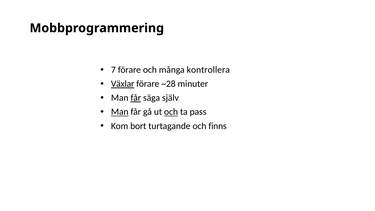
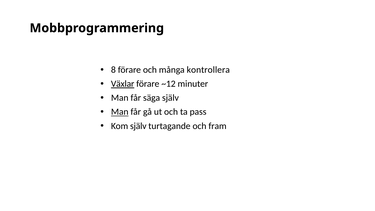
7: 7 -> 8
~28: ~28 -> ~12
får at (136, 98) underline: present -> none
och at (171, 112) underline: present -> none
Kom bort: bort -> själv
finns: finns -> fram
